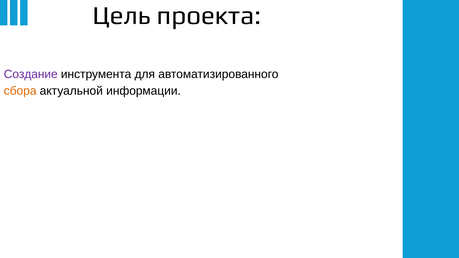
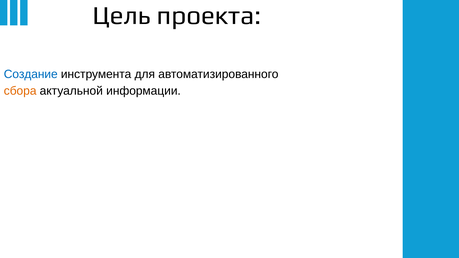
Создание colour: purple -> blue
